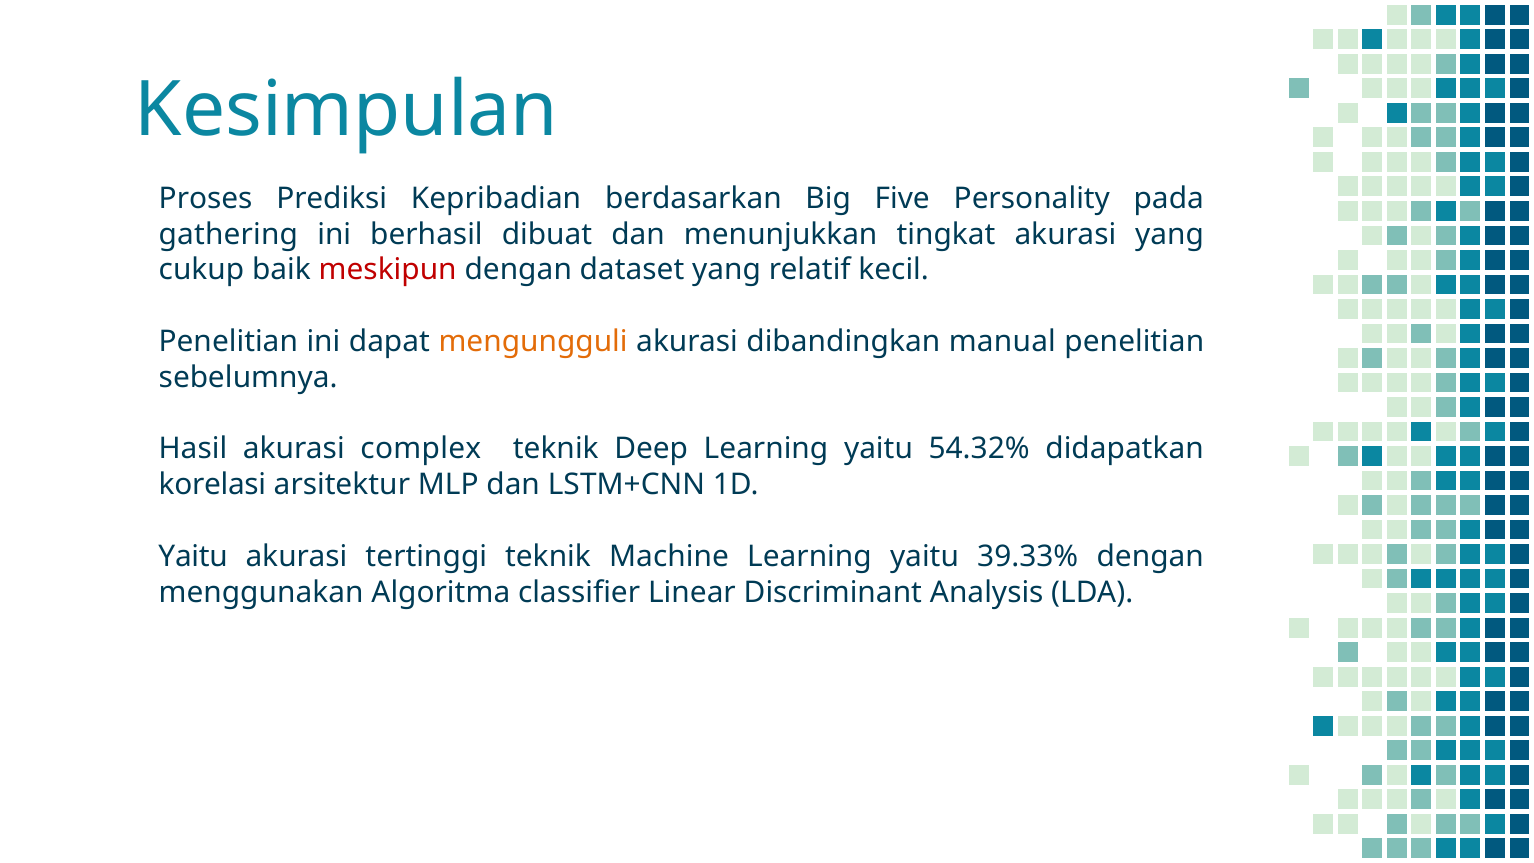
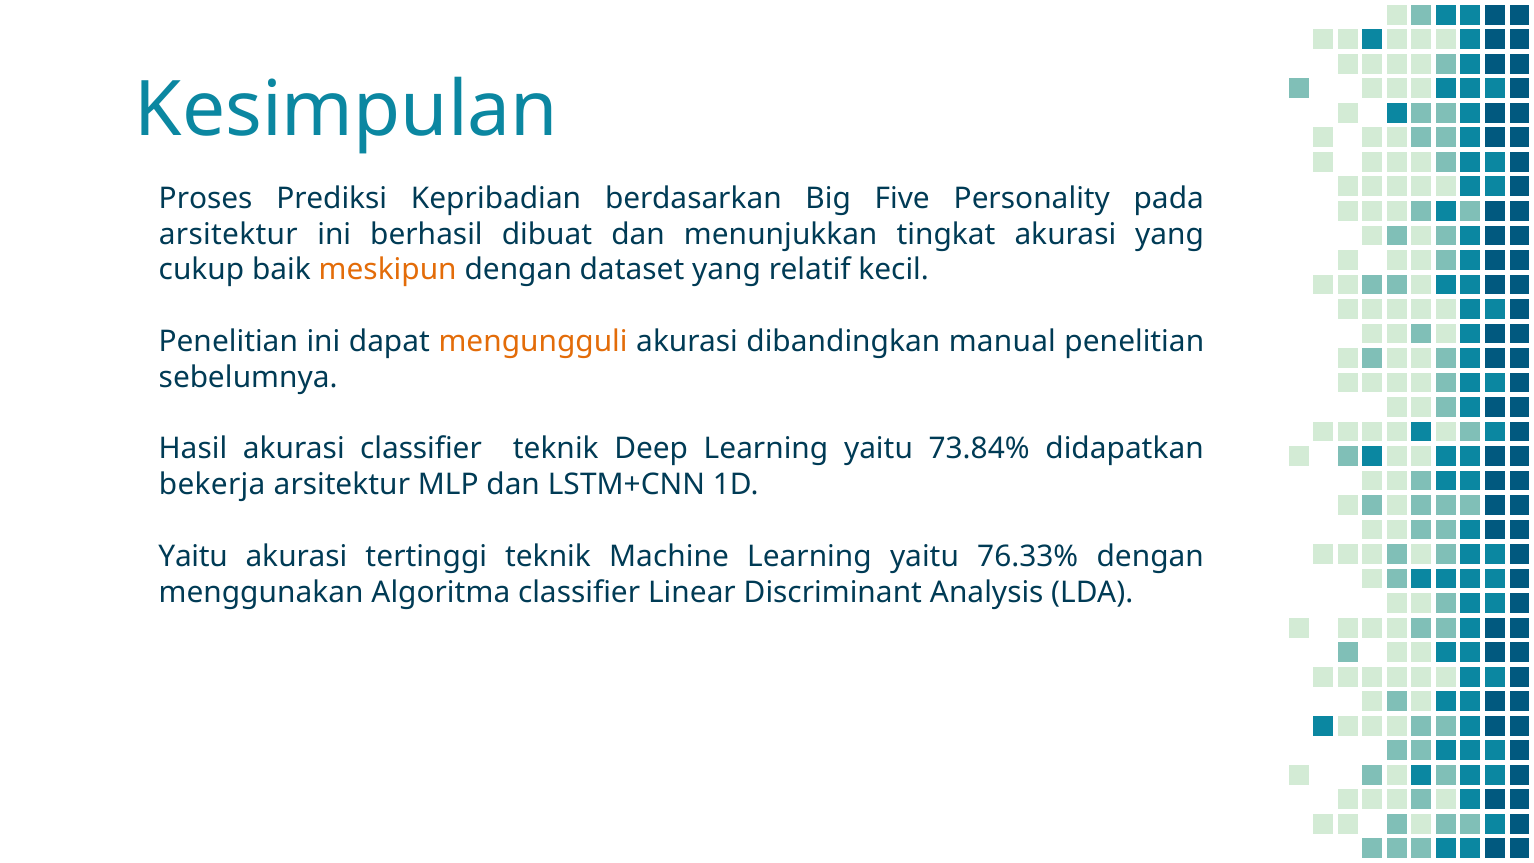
gathering at (228, 234): gathering -> arsitektur
meskipun colour: red -> orange
akurasi complex: complex -> classifier
54.32%: 54.32% -> 73.84%
korelasi: korelasi -> bekerja
39.33%: 39.33% -> 76.33%
